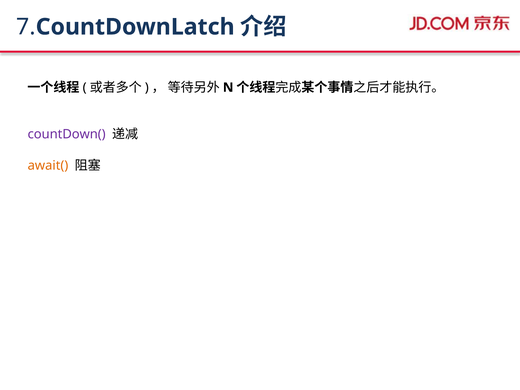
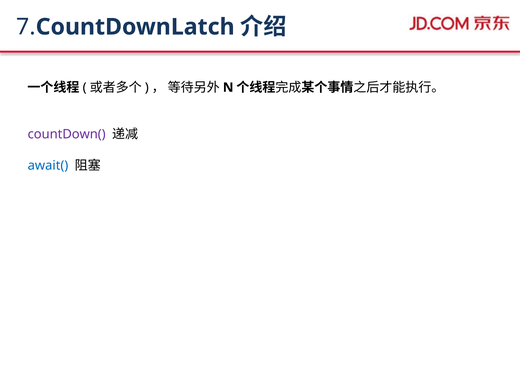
await( colour: orange -> blue
